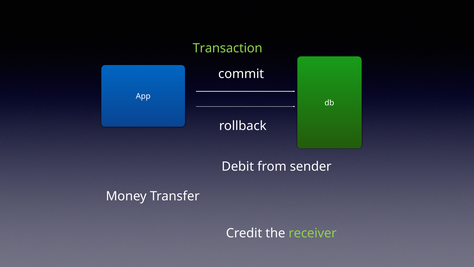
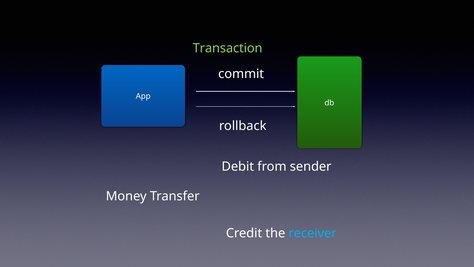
receiver colour: light green -> light blue
